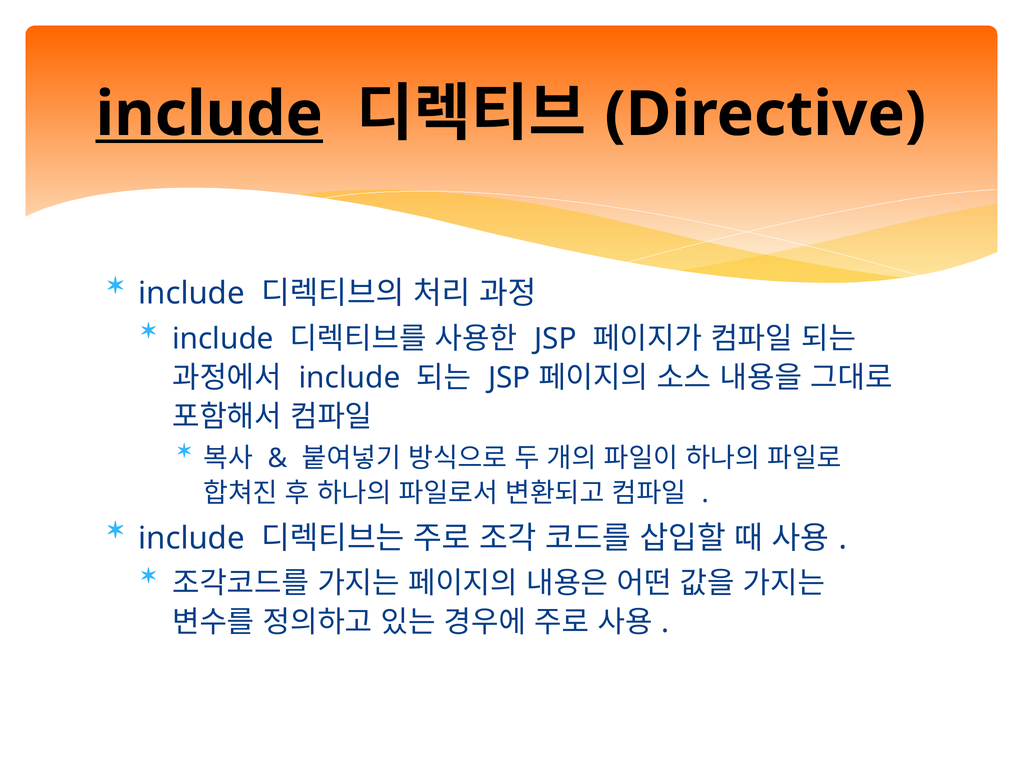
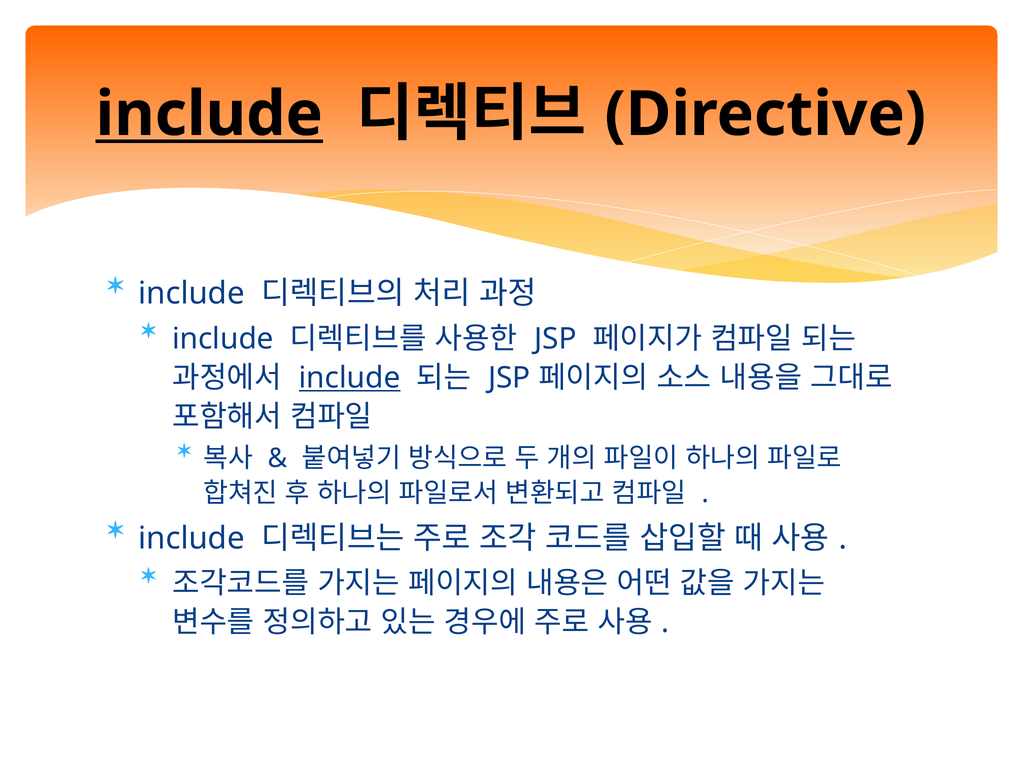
include at (350, 378) underline: none -> present
